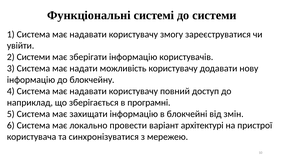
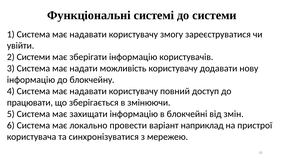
наприклад: наприклад -> працювати
програмні: програмні -> змінюючи
архітектурі: архітектурі -> наприклад
